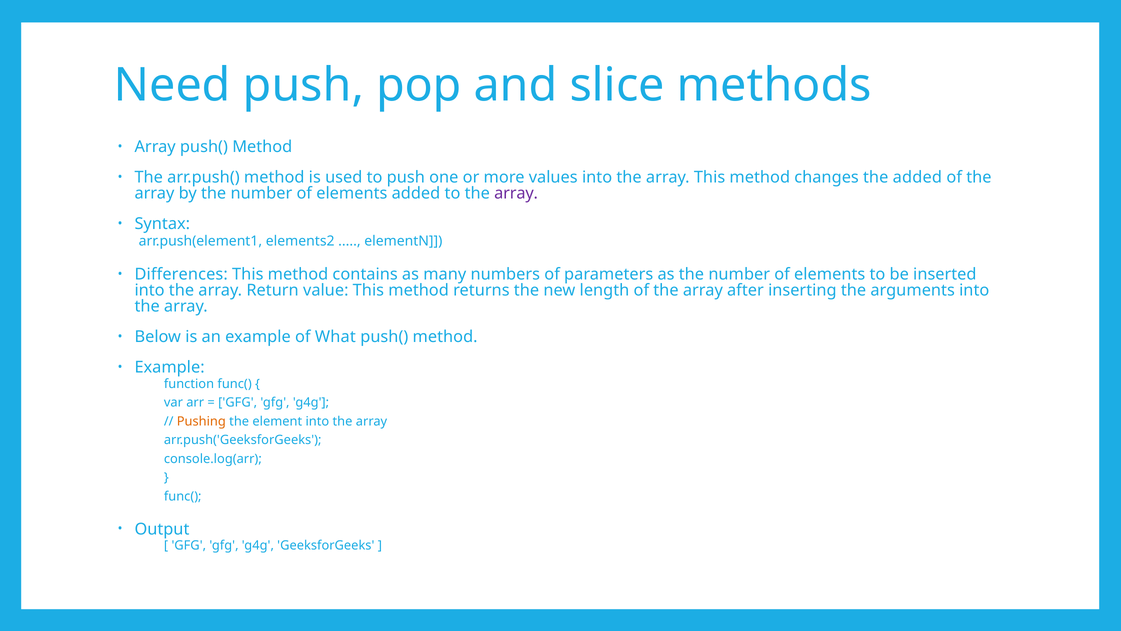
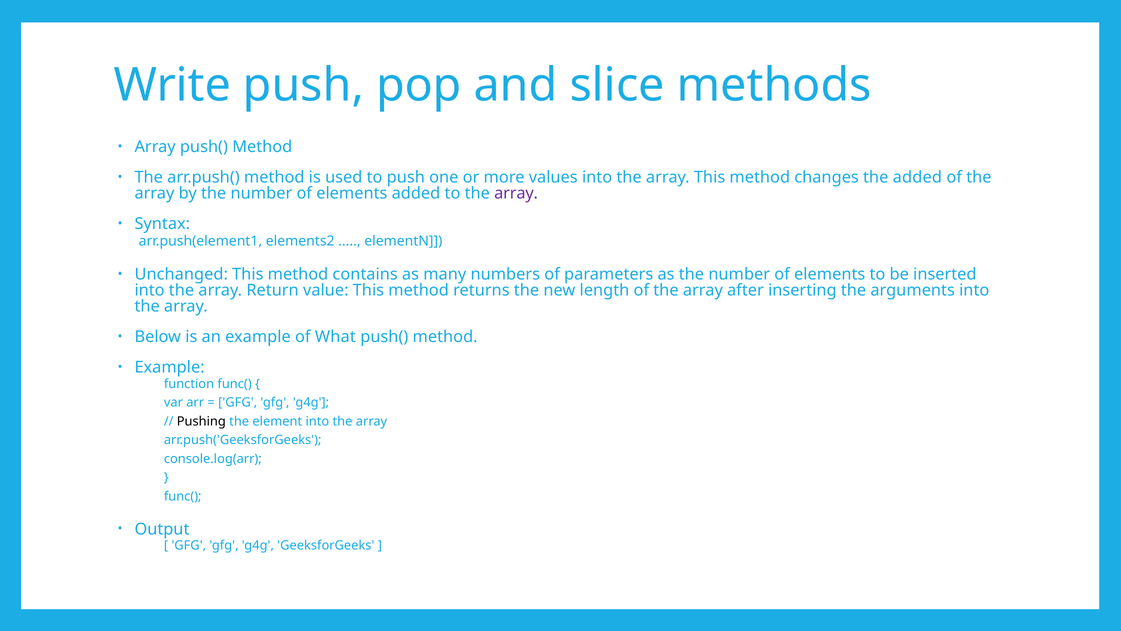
Need: Need -> Write
Differences: Differences -> Unchanged
Pushing colour: orange -> black
